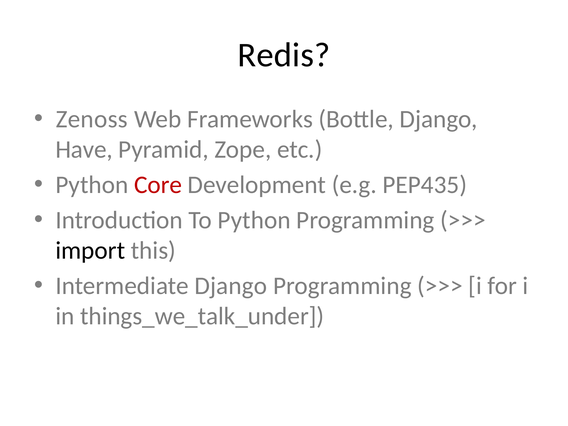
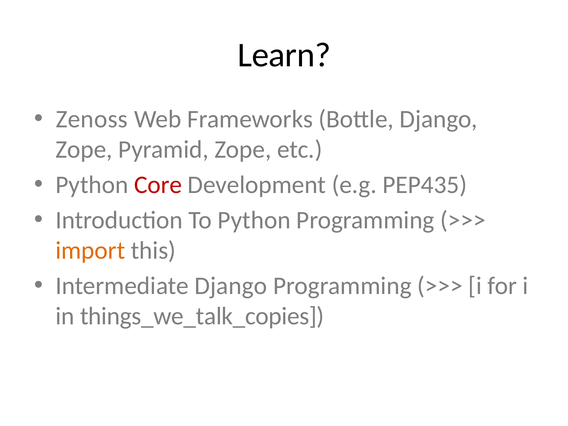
Redis: Redis -> Learn
Have at (84, 150): Have -> Zope
import colour: black -> orange
things_we_talk_under: things_we_talk_under -> things_we_talk_copies
